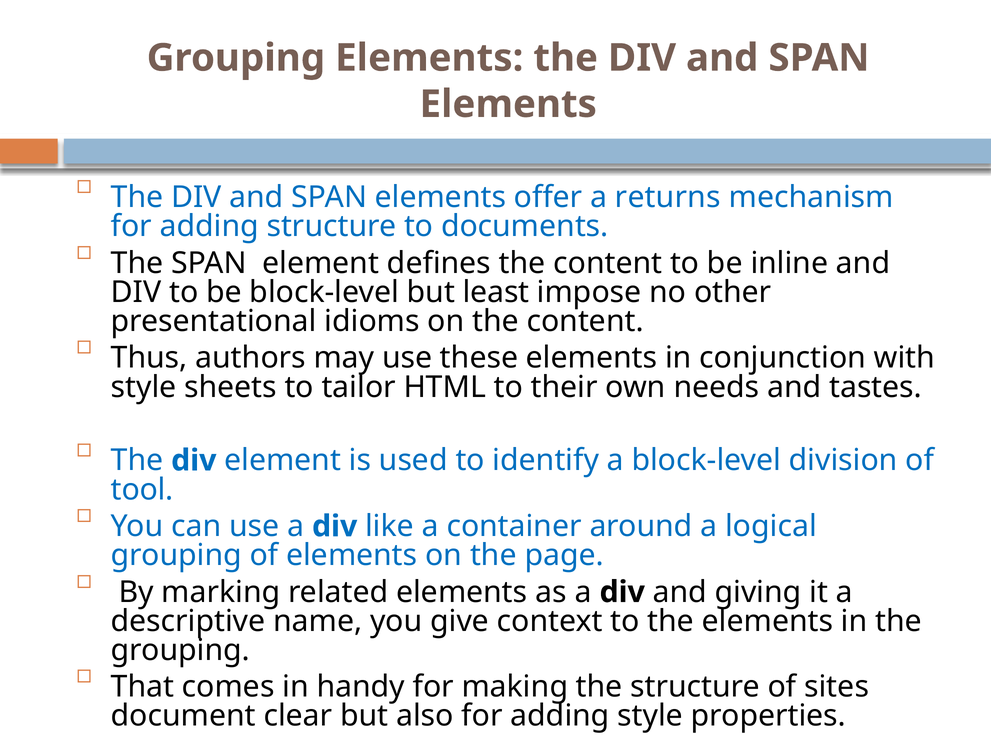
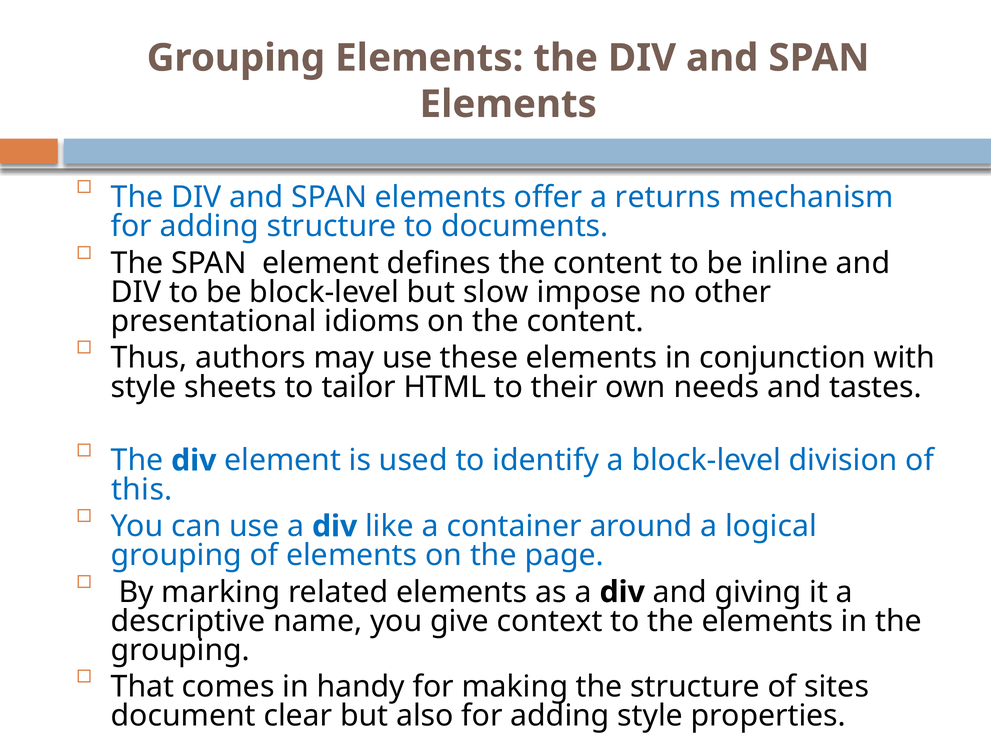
least: least -> slow
tool: tool -> this
